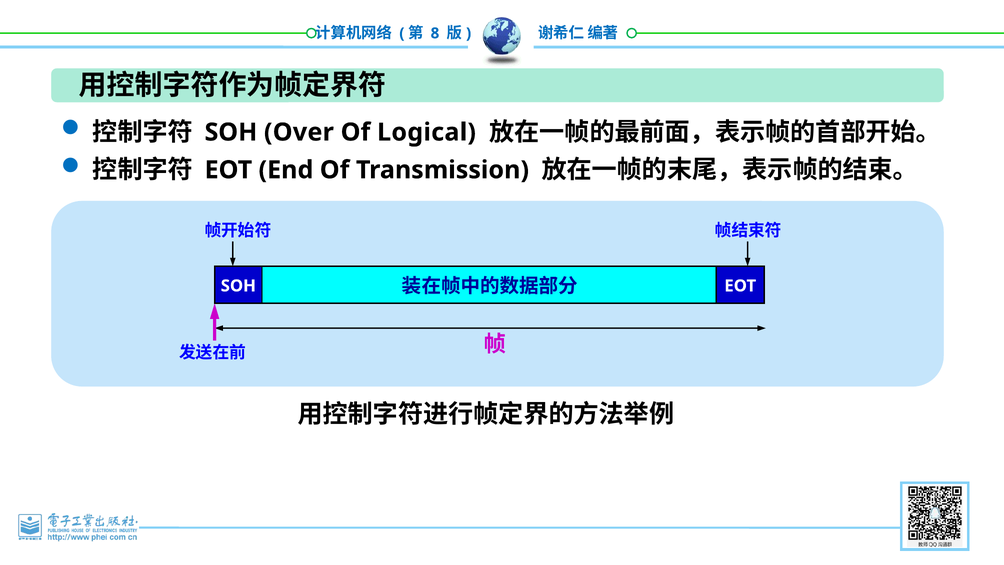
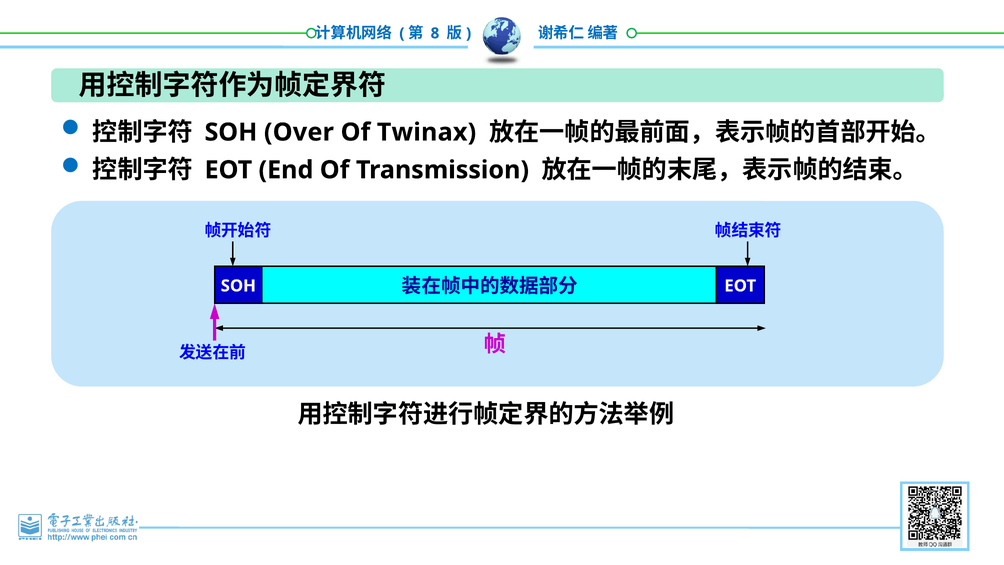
Logical: Logical -> Twinax
